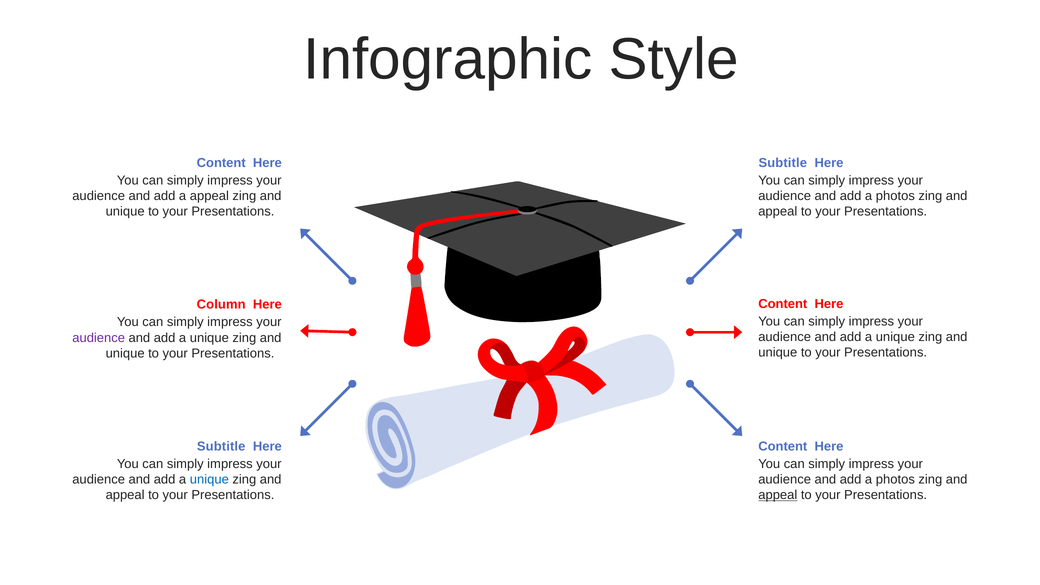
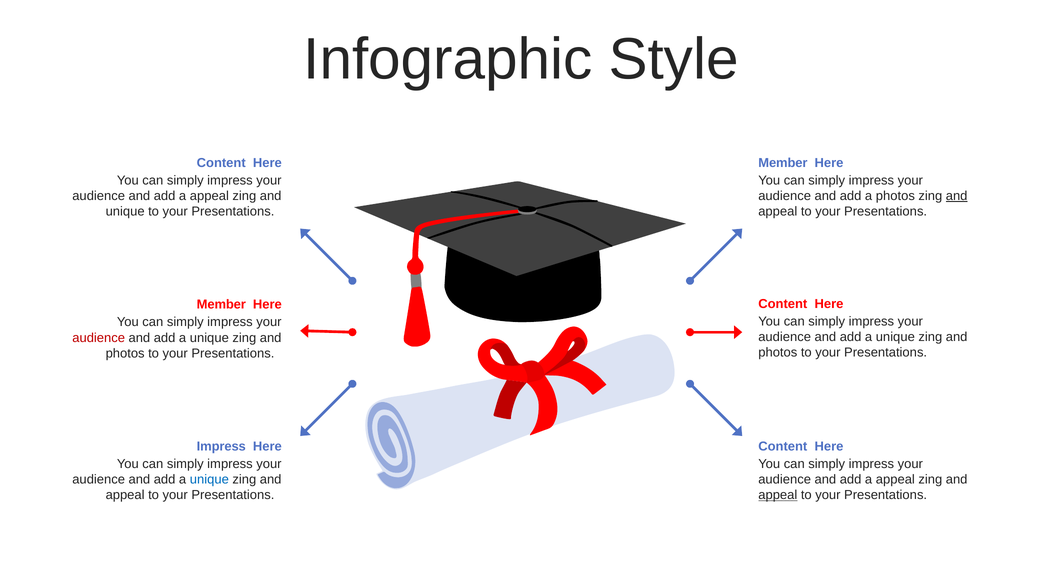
Subtitle at (783, 163): Subtitle -> Member
and at (957, 196) underline: none -> present
Column at (221, 305): Column -> Member
audience at (99, 338) colour: purple -> red
unique at (778, 353): unique -> photos
unique at (125, 353): unique -> photos
Subtitle at (221, 446): Subtitle -> Impress
photos at (895, 480): photos -> appeal
